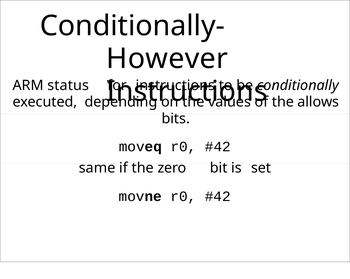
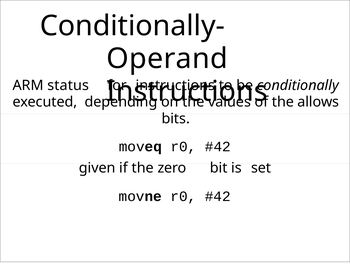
However: However -> Operand
same: same -> given
